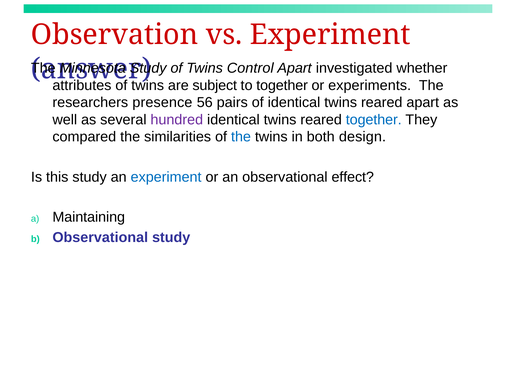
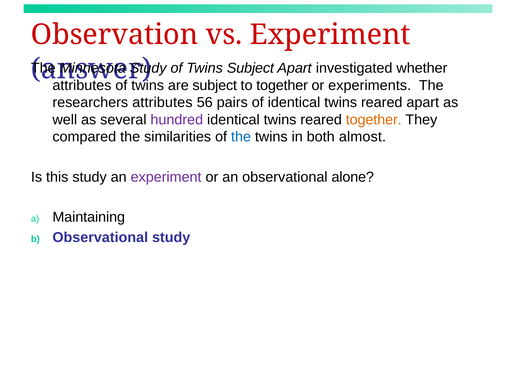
Twins Control: Control -> Subject
researchers presence: presence -> attributes
together at (374, 120) colour: blue -> orange
design: design -> almost
experiment at (166, 177) colour: blue -> purple
effect: effect -> alone
